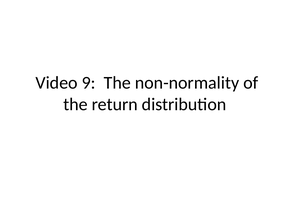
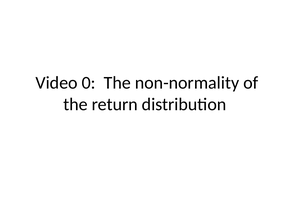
9: 9 -> 0
